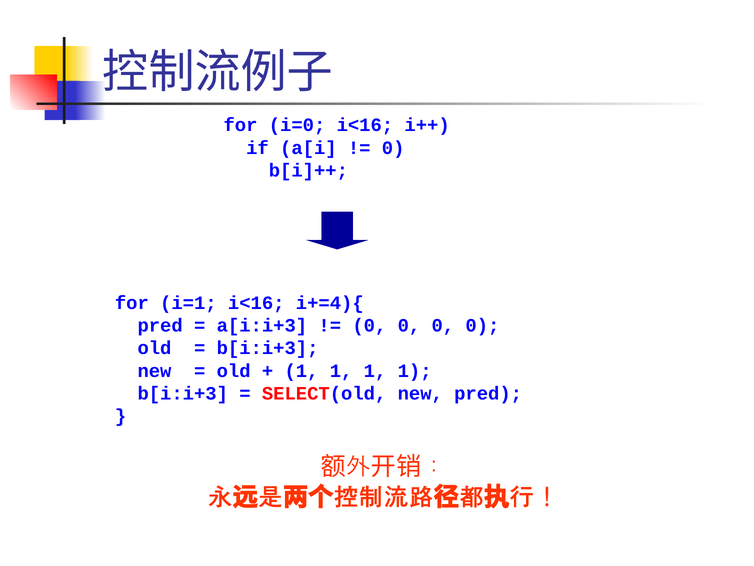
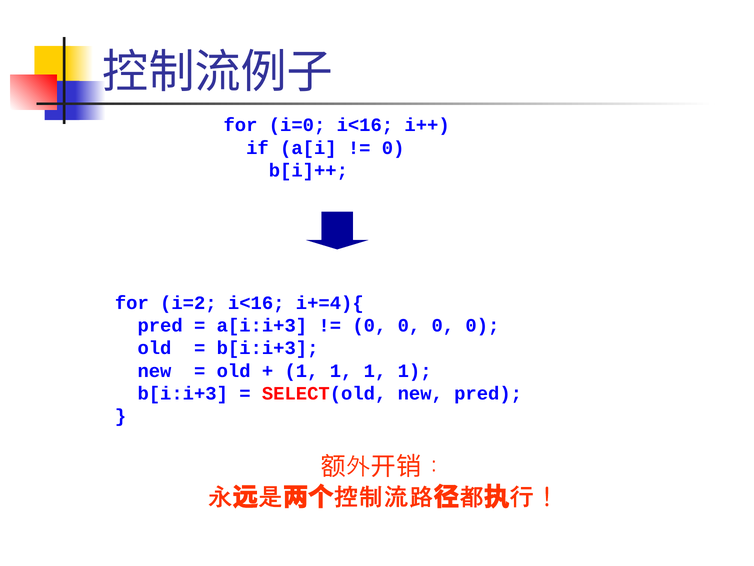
i=1: i=1 -> i=2
